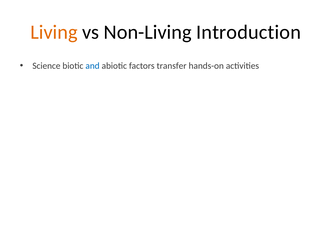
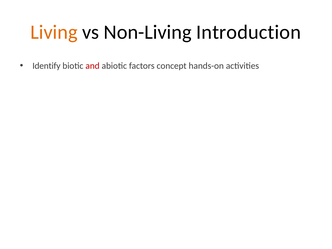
Science: Science -> Identify
and colour: blue -> red
transfer: transfer -> concept
